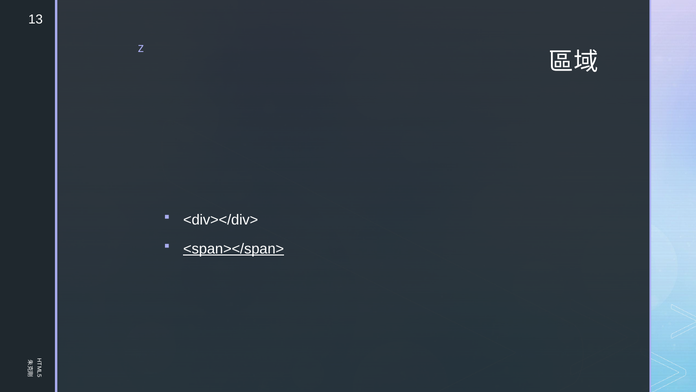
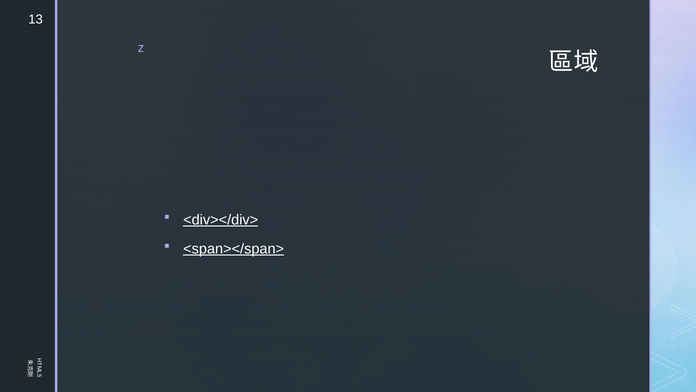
<div></div> underline: none -> present
